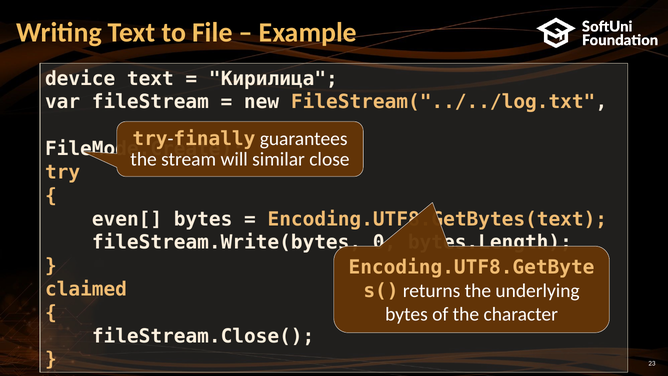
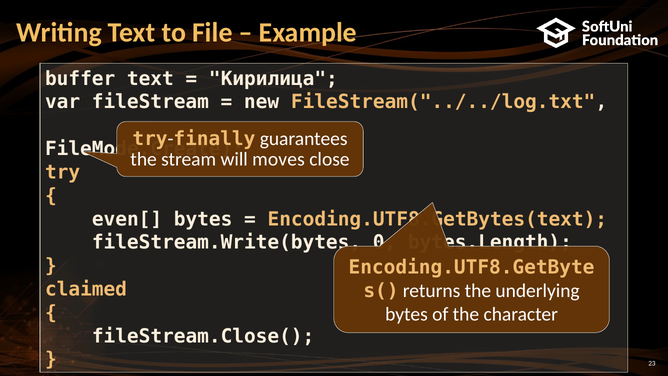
device: device -> buffer
similar: similar -> moves
